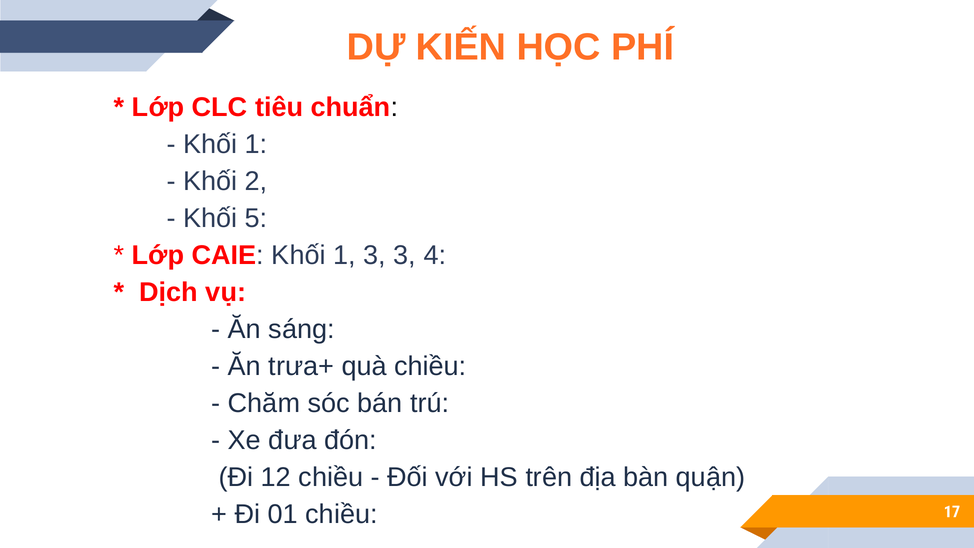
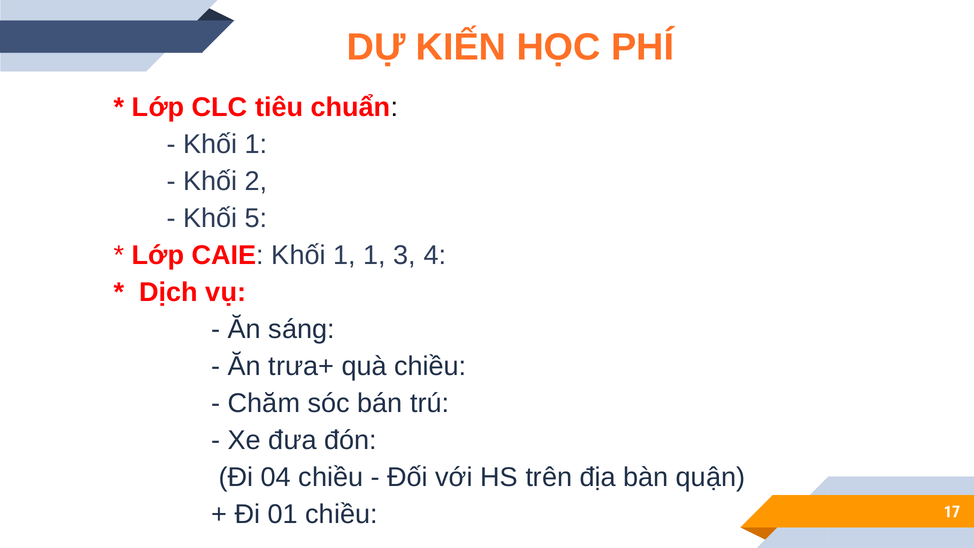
1 3: 3 -> 1
12: 12 -> 04
